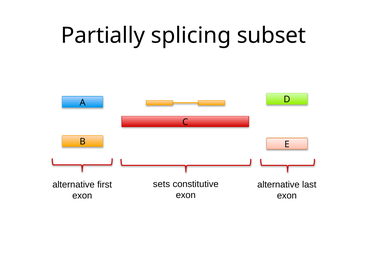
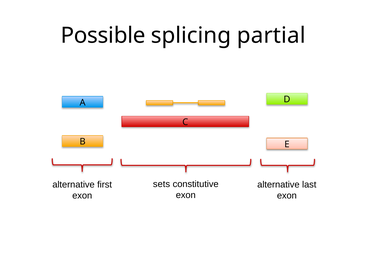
Partially: Partially -> Possible
subset: subset -> partial
